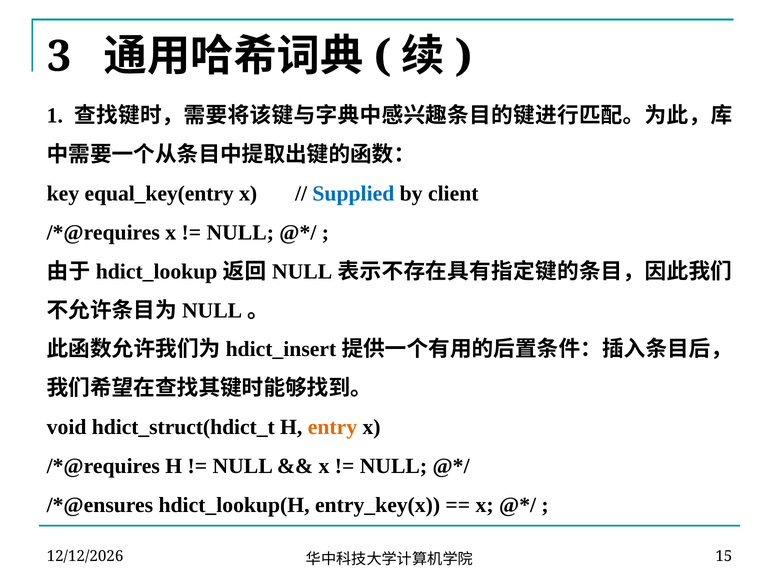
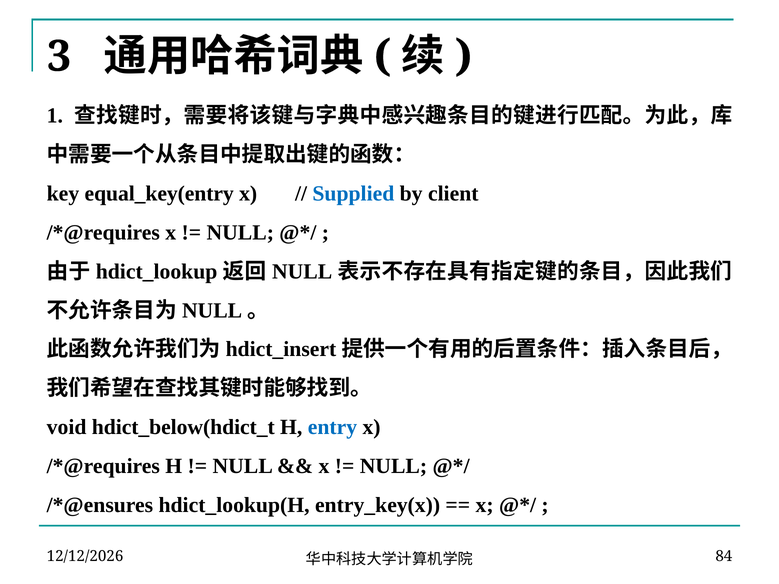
hdict_struct(hdict_t: hdict_struct(hdict_t -> hdict_below(hdict_t
entry colour: orange -> blue
15: 15 -> 84
